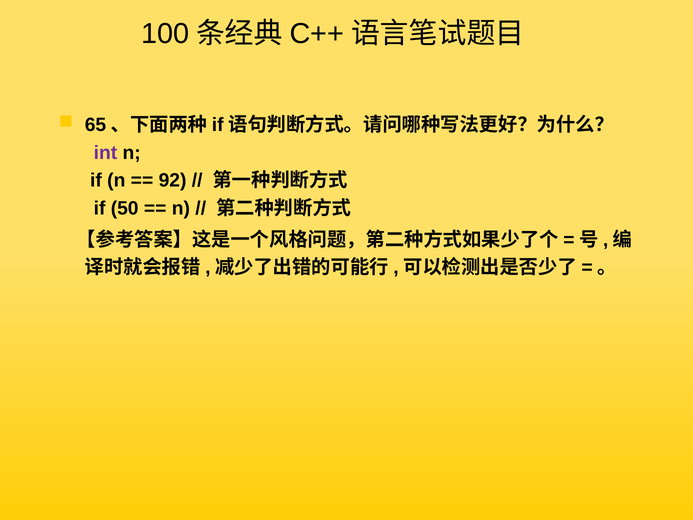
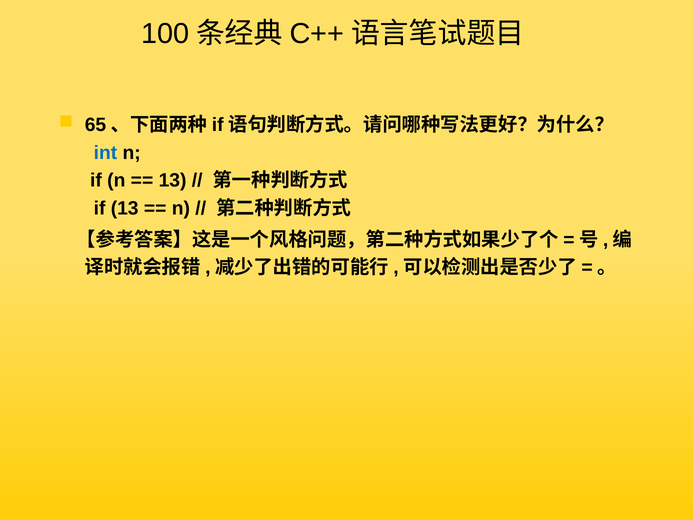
int colour: purple -> blue
92 at (173, 180): 92 -> 13
if 50: 50 -> 13
